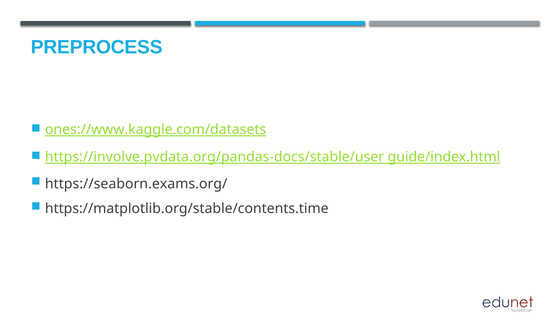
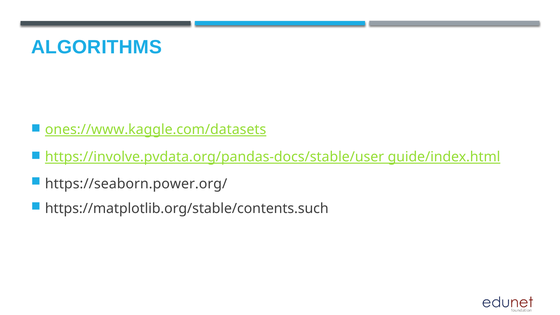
PREPROCESS: PREPROCESS -> ALGORITHMS
https://seaborn.exams.org/: https://seaborn.exams.org/ -> https://seaborn.power.org/
https://matplotlib.org/stable/contents.time: https://matplotlib.org/stable/contents.time -> https://matplotlib.org/stable/contents.such
